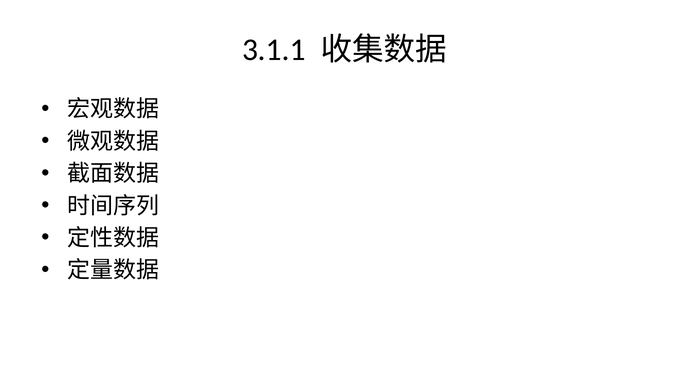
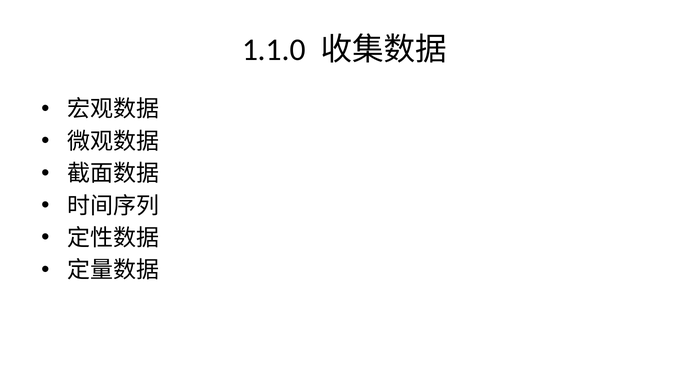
3.1.1: 3.1.1 -> 1.1.0
